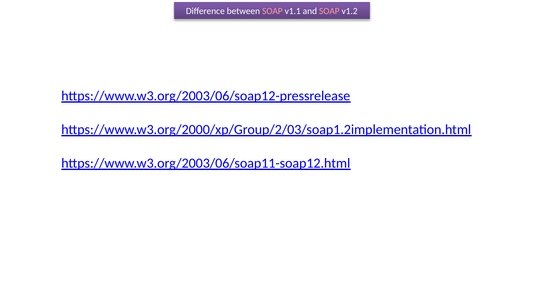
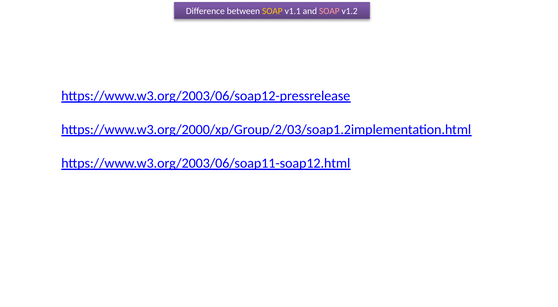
SOAP at (272, 11) colour: pink -> yellow
